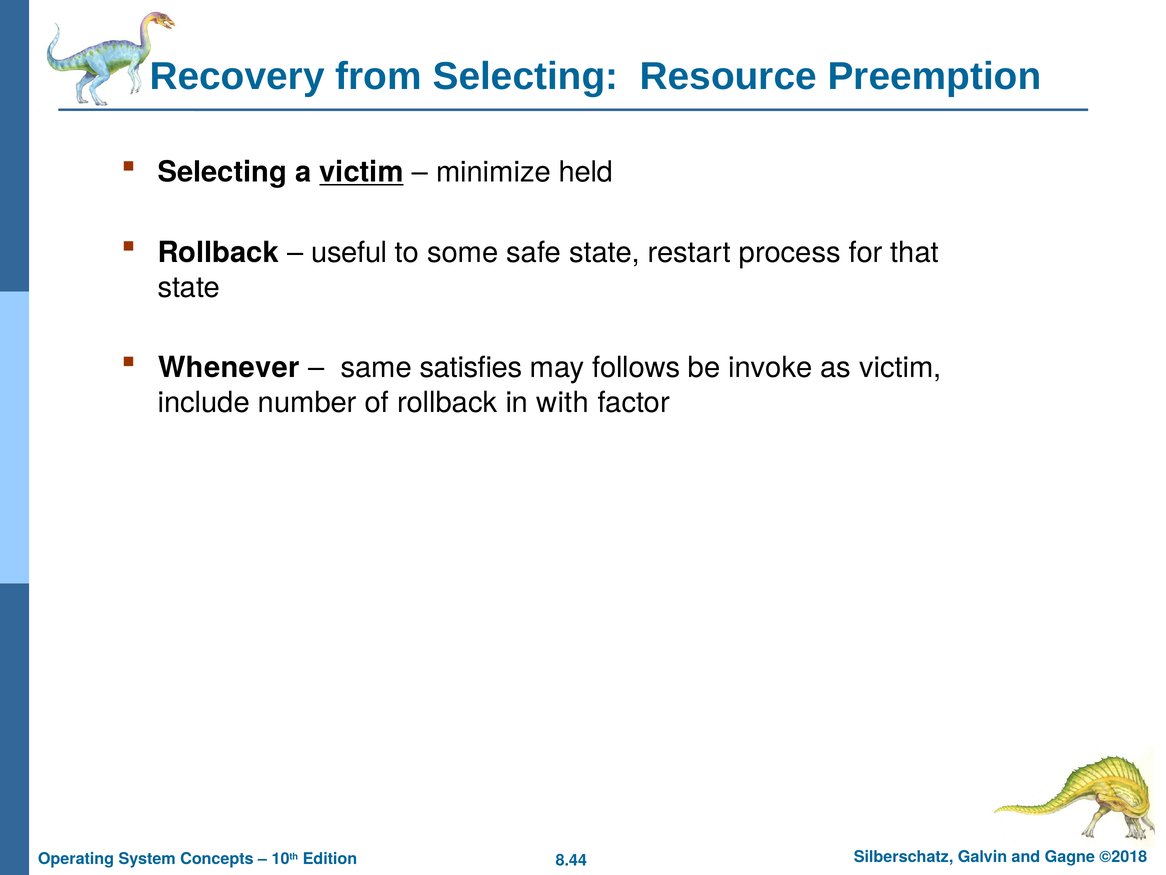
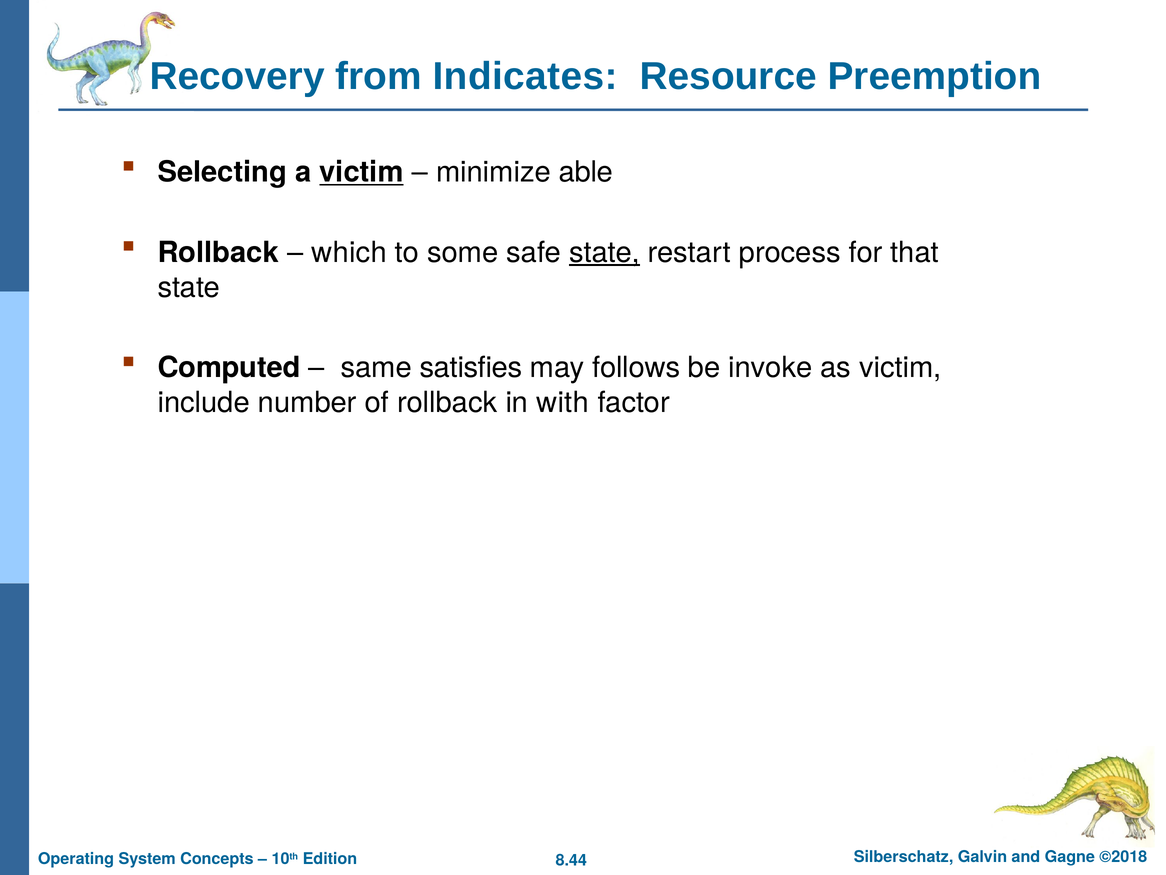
from Selecting: Selecting -> Indicates
held: held -> able
useful: useful -> which
state at (605, 252) underline: none -> present
Whenever: Whenever -> Computed
